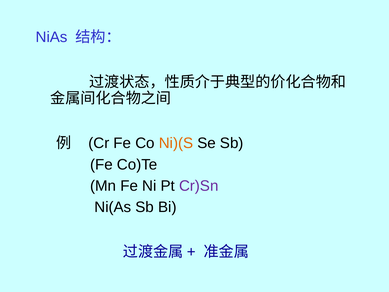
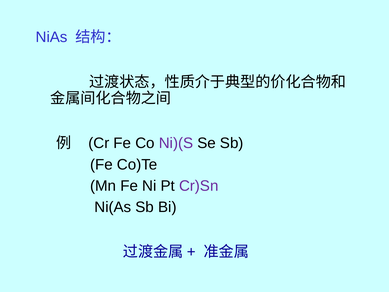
Ni)(S colour: orange -> purple
